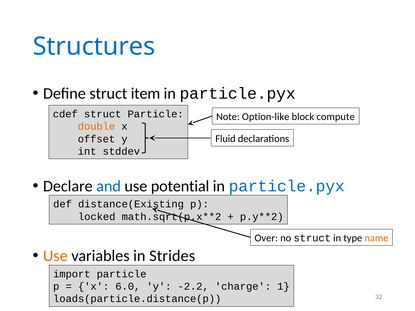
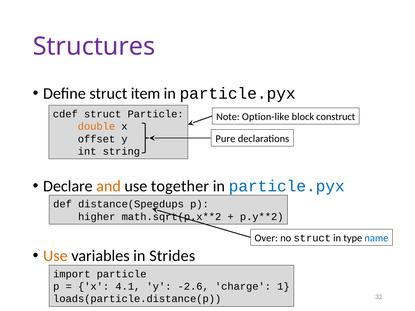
Structures colour: blue -> purple
compute: compute -> construct
Fluid: Fluid -> Pure
stddev: stddev -> string
and colour: blue -> orange
potential: potential -> together
distance(Existing: distance(Existing -> distance(Speedups
locked: locked -> higher
name colour: orange -> blue
6.0: 6.0 -> 4.1
-2.2: -2.2 -> -2.6
